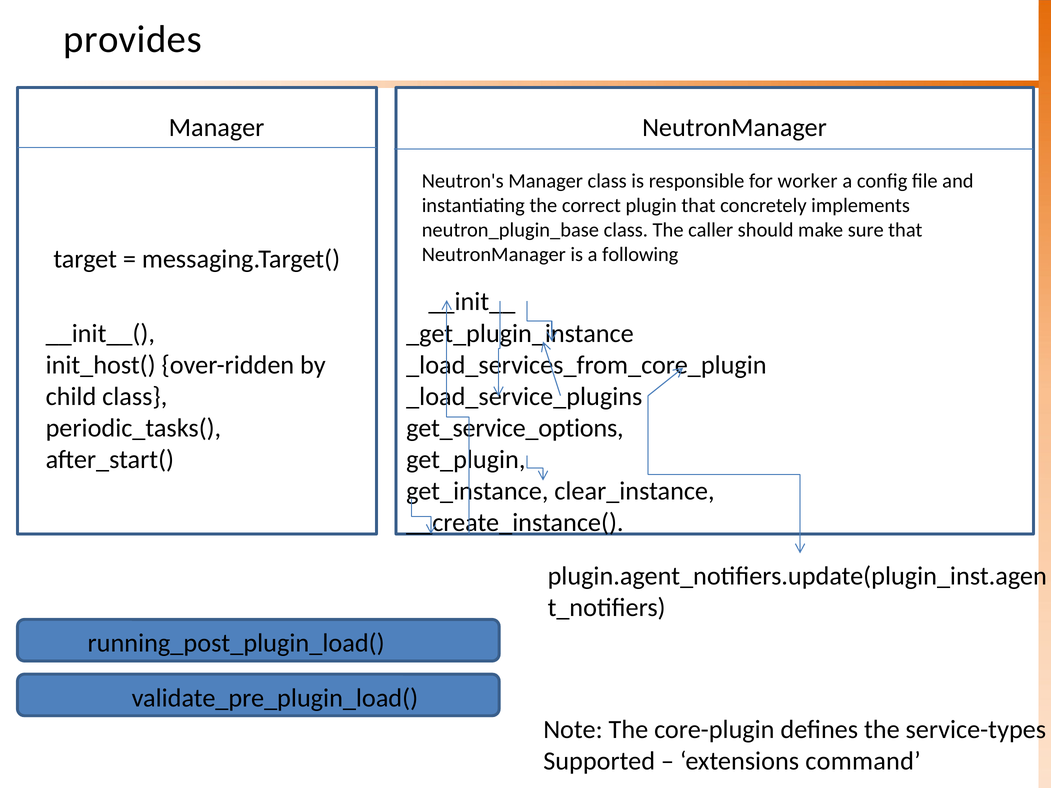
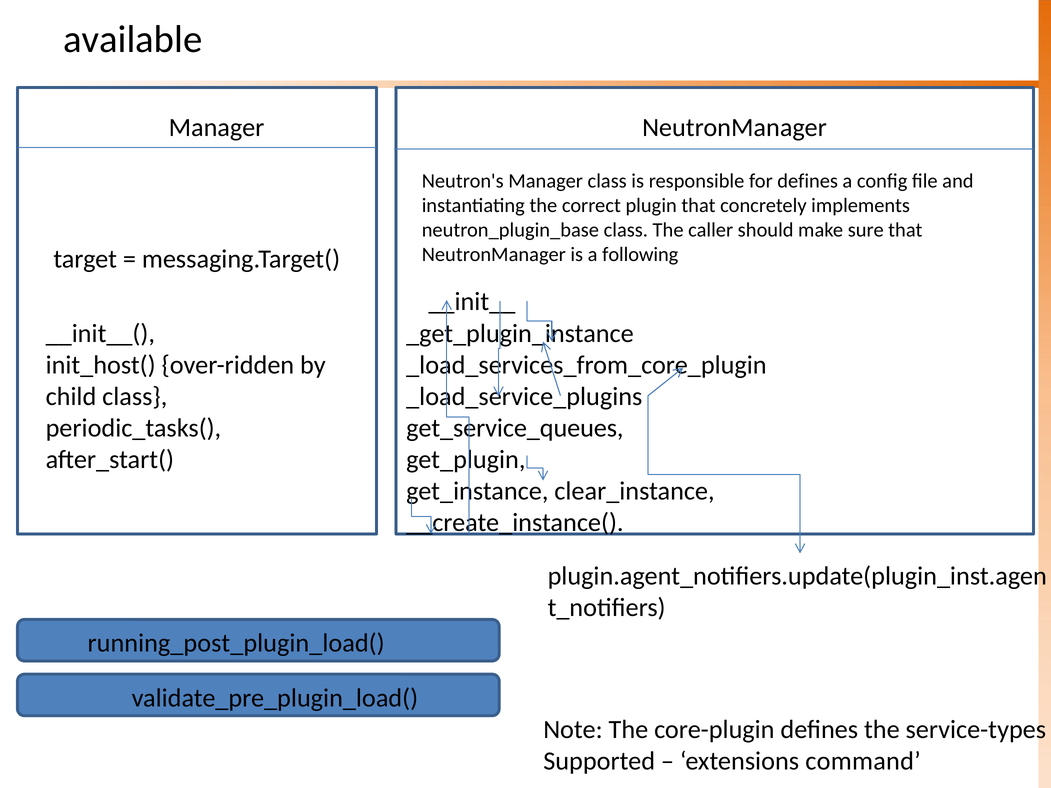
provides: provides -> available
for worker: worker -> defines
get_service_options: get_service_options -> get_service_queues
